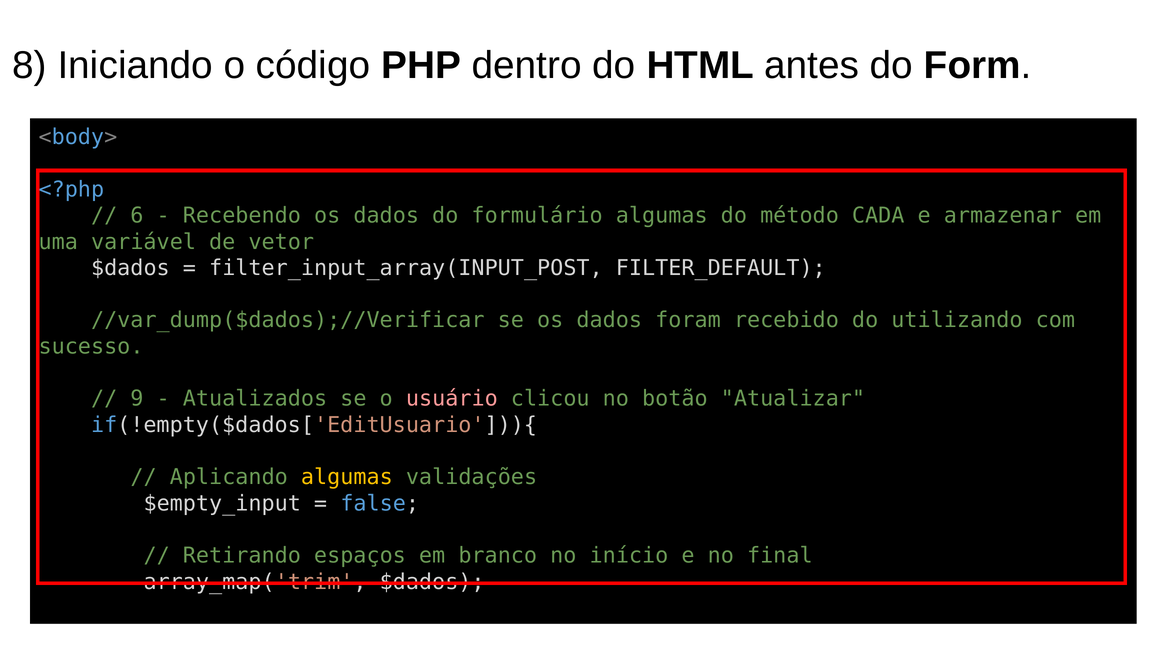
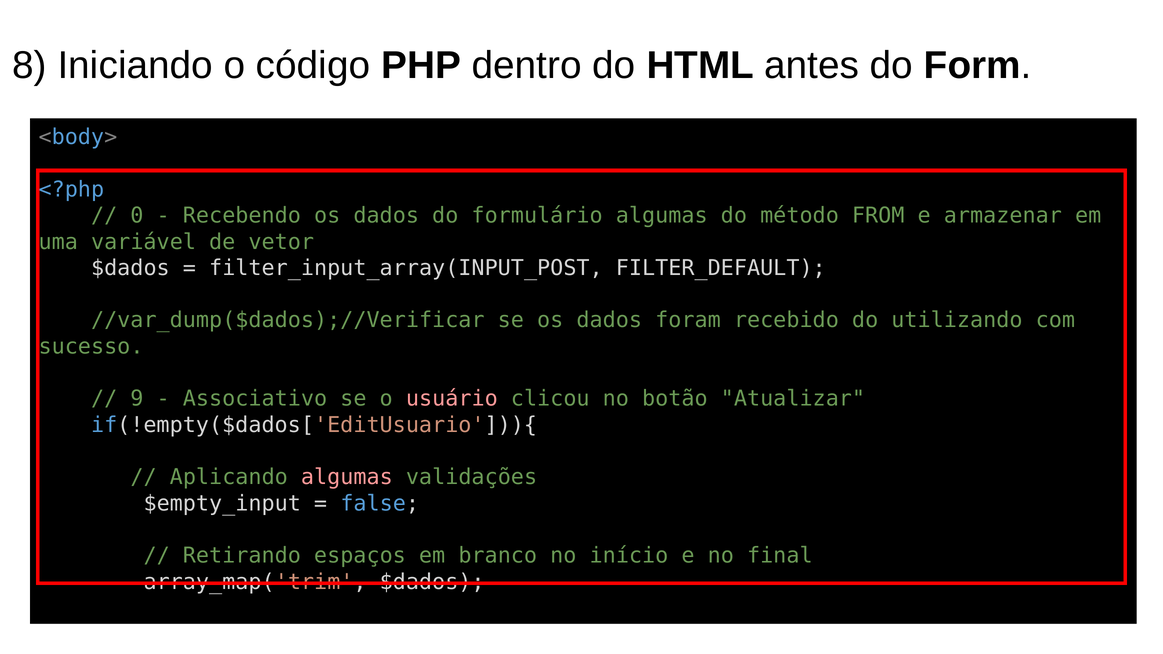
6: 6 -> 0
CADA: CADA -> FROM
Atualizados: Atualizados -> Associativo
algumas at (347, 477) colour: yellow -> pink
